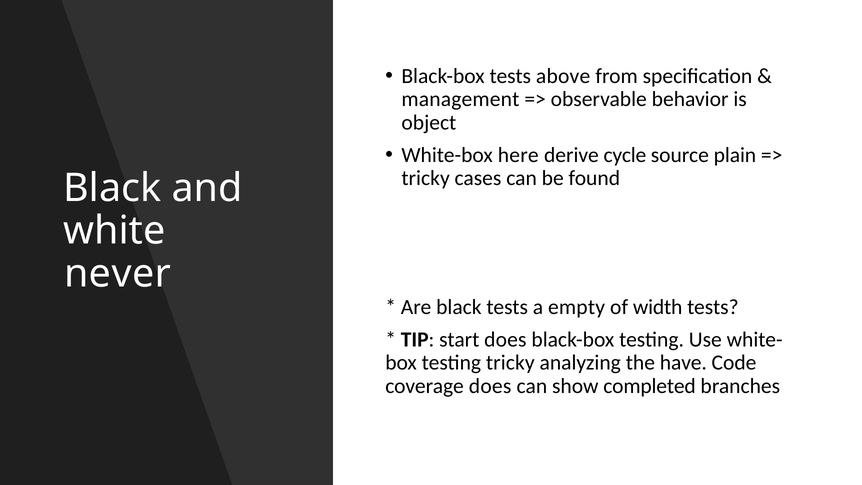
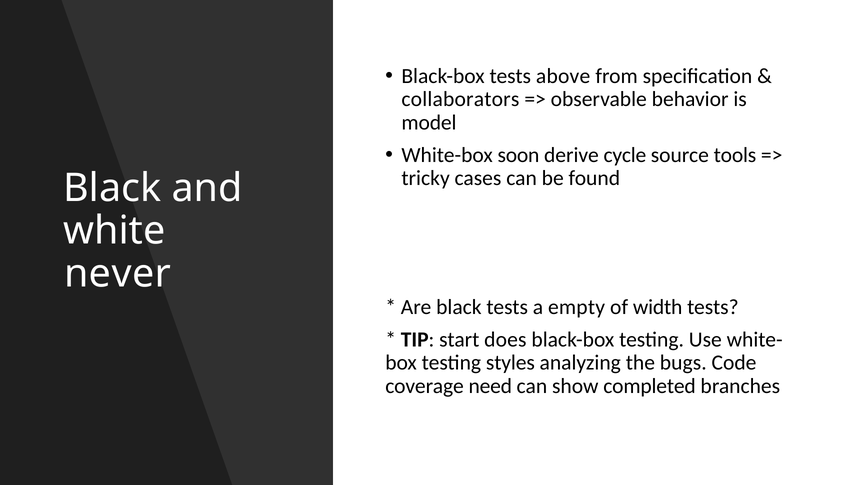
management: management -> collaborators
object: object -> model
here: here -> soon
plain: plain -> tools
testing tricky: tricky -> styles
have: have -> bugs
coverage does: does -> need
